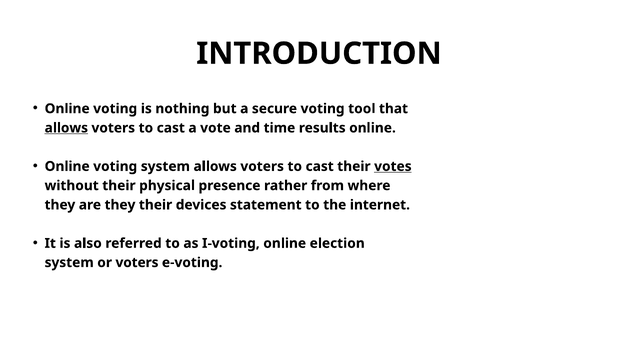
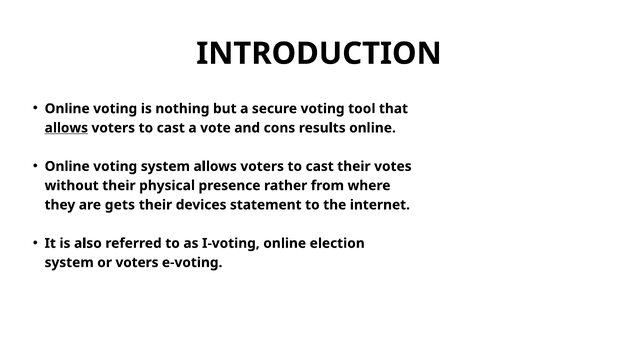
time: time -> cons
votes underline: present -> none
are they: they -> gets
